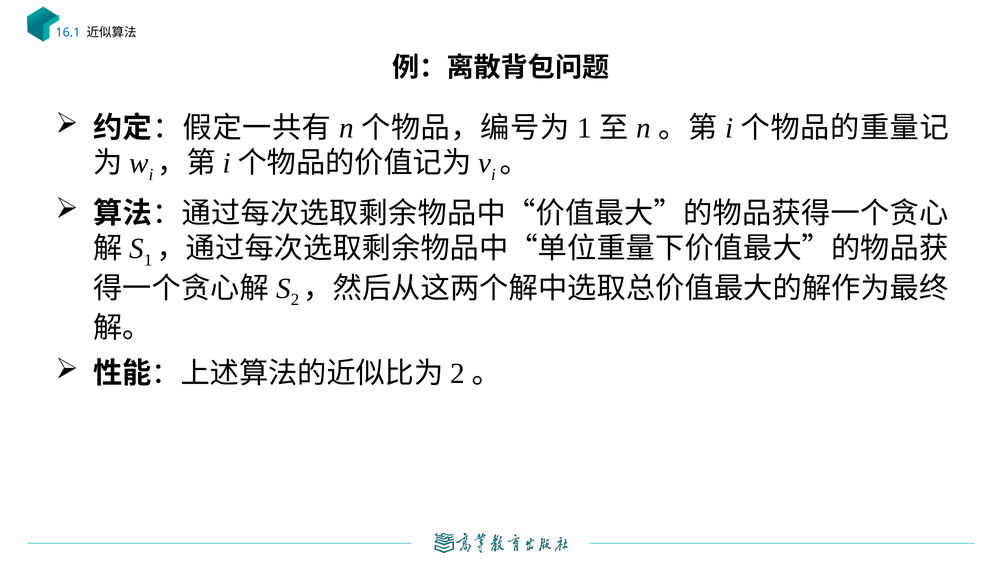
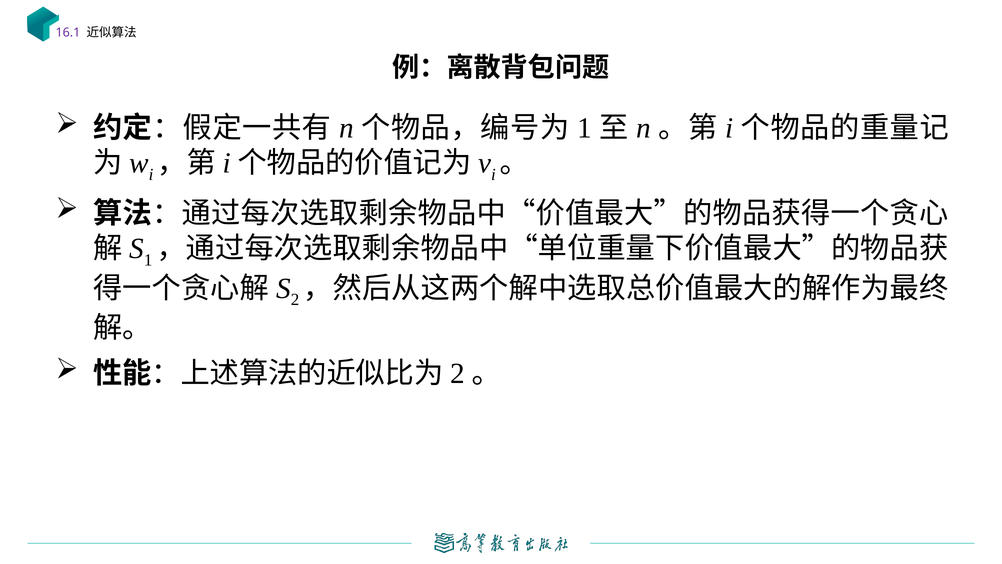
16.1 colour: blue -> purple
